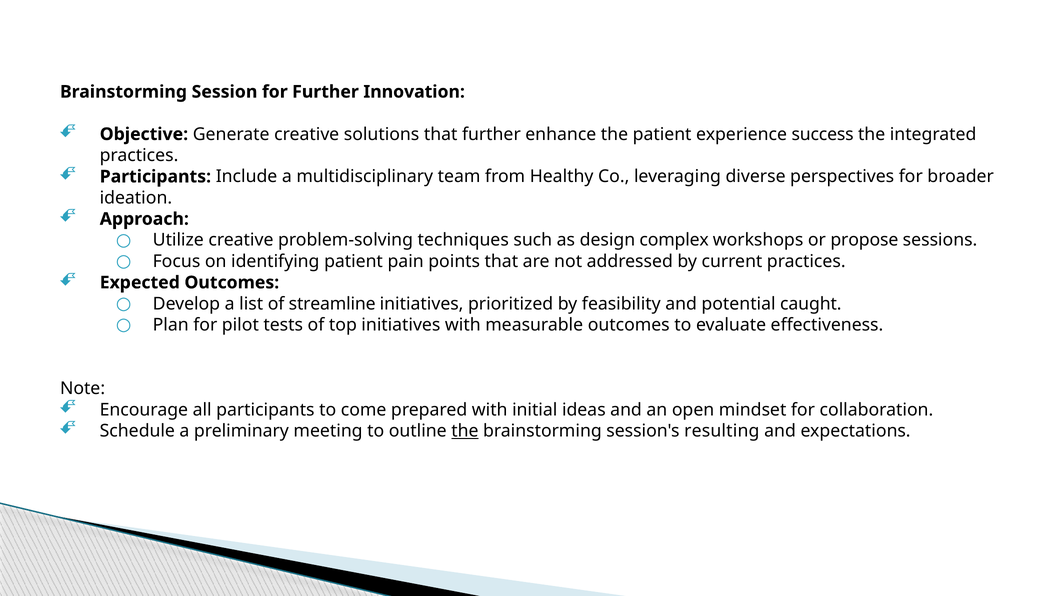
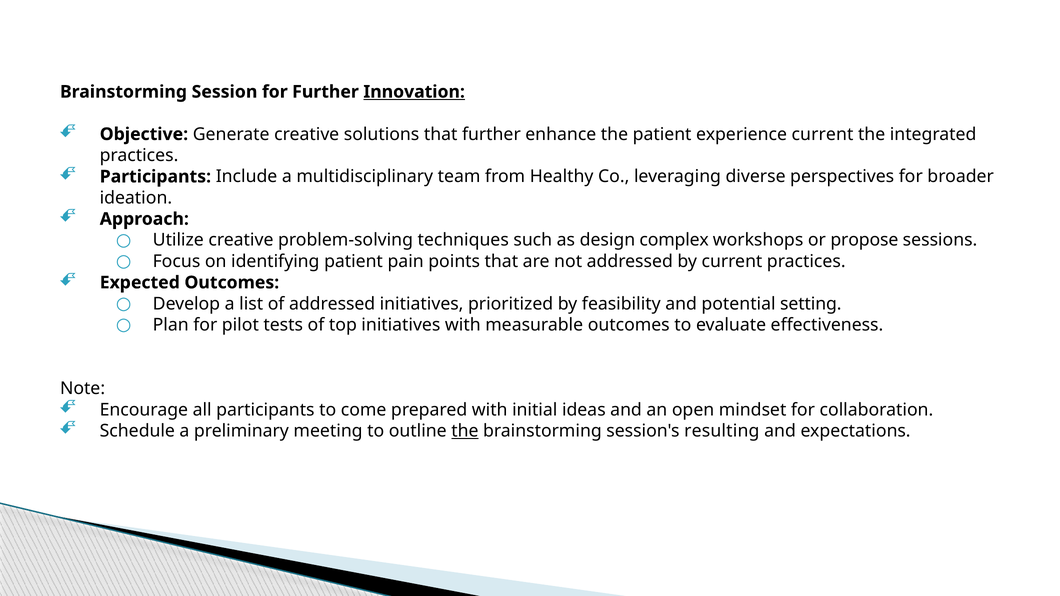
Innovation underline: none -> present
experience success: success -> current
of streamline: streamline -> addressed
caught: caught -> setting
